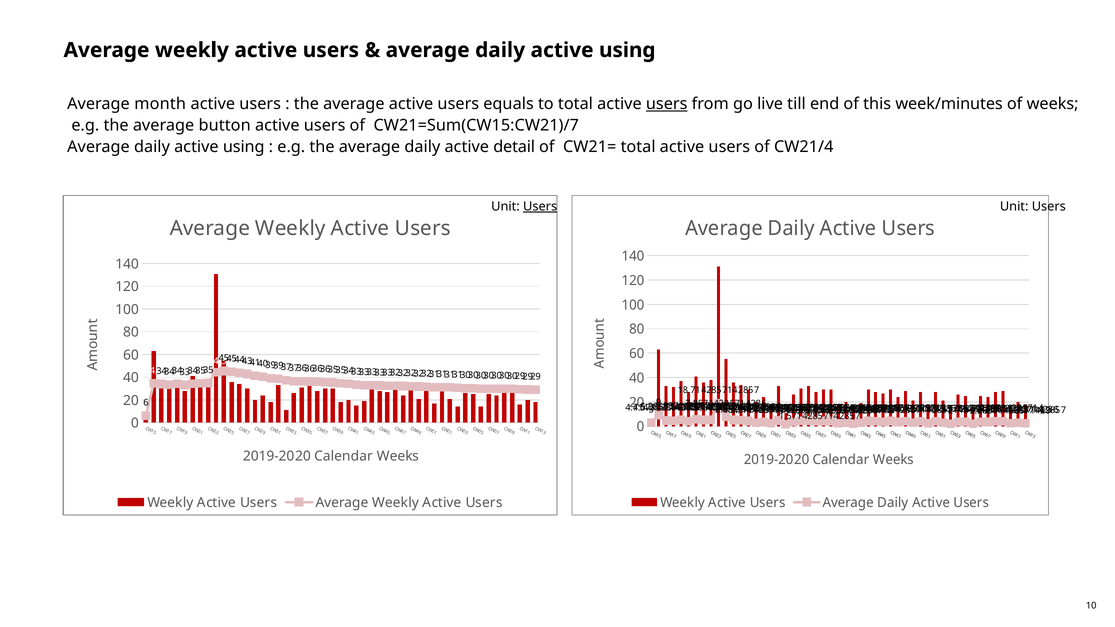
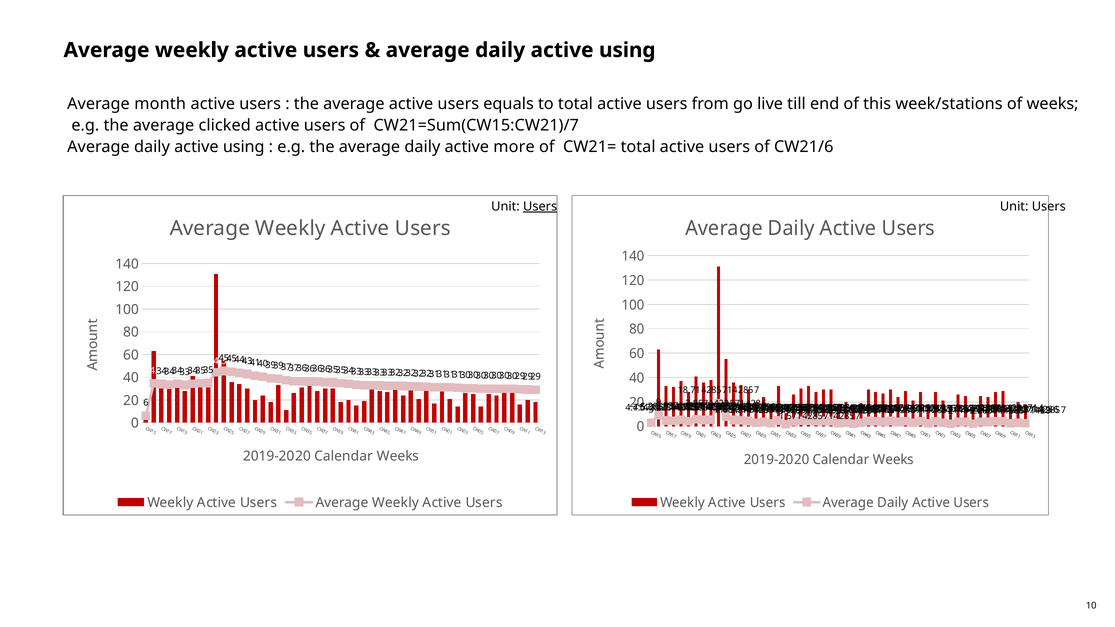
users at (667, 104) underline: present -> none
week/minutes: week/minutes -> week/stations
button: button -> clicked
detail: detail -> more
CW21/4: CW21/4 -> CW21/6
